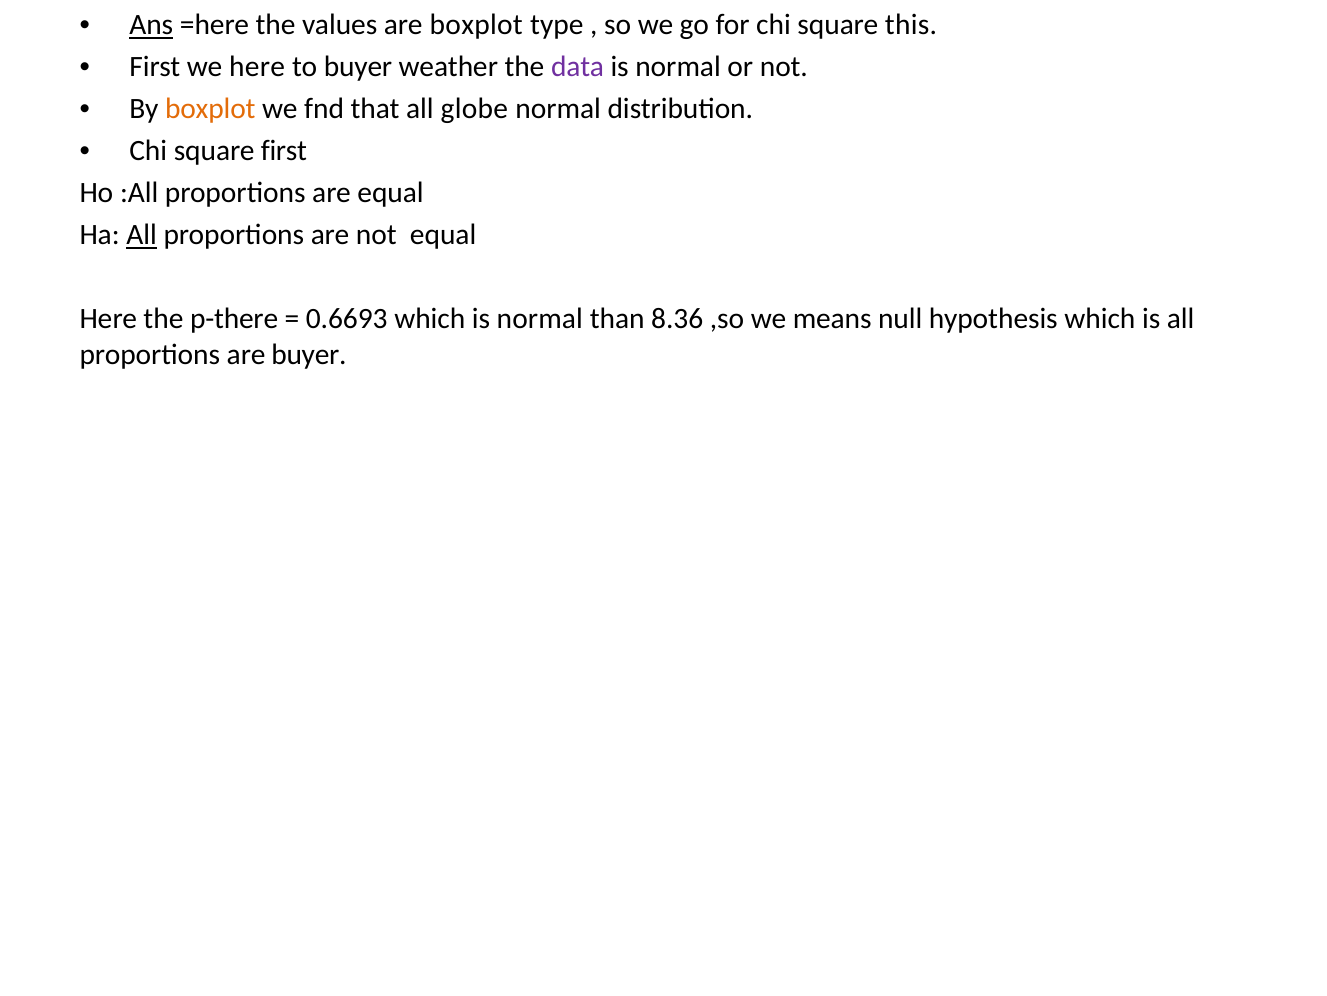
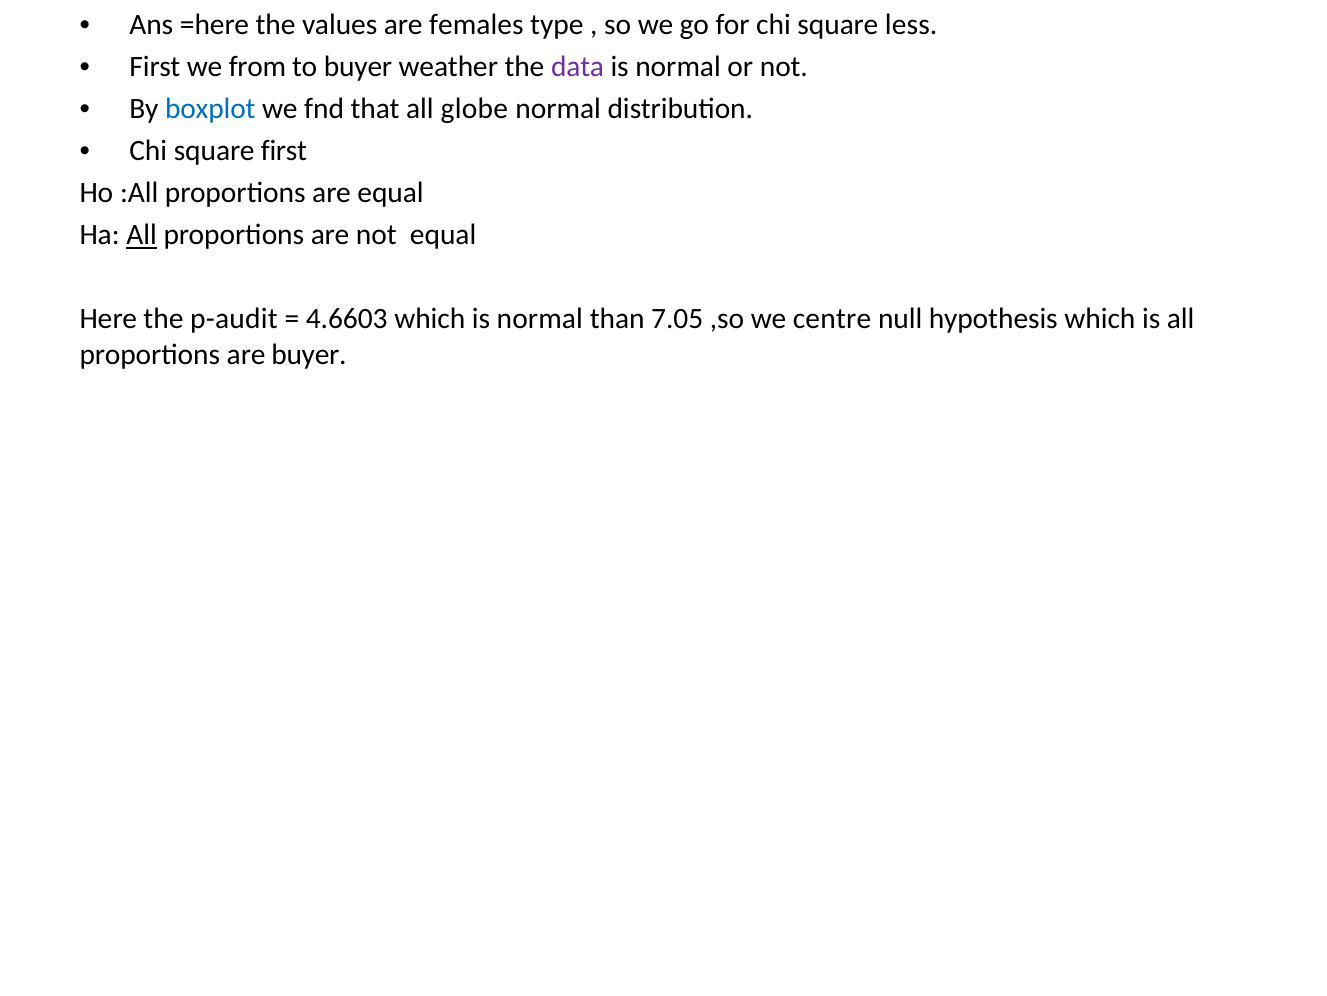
Ans underline: present -> none
are boxplot: boxplot -> females
this: this -> less
we here: here -> from
boxplot at (210, 109) colour: orange -> blue
p-there: p-there -> p-audit
0.6693: 0.6693 -> 4.6603
8.36: 8.36 -> 7.05
means: means -> centre
